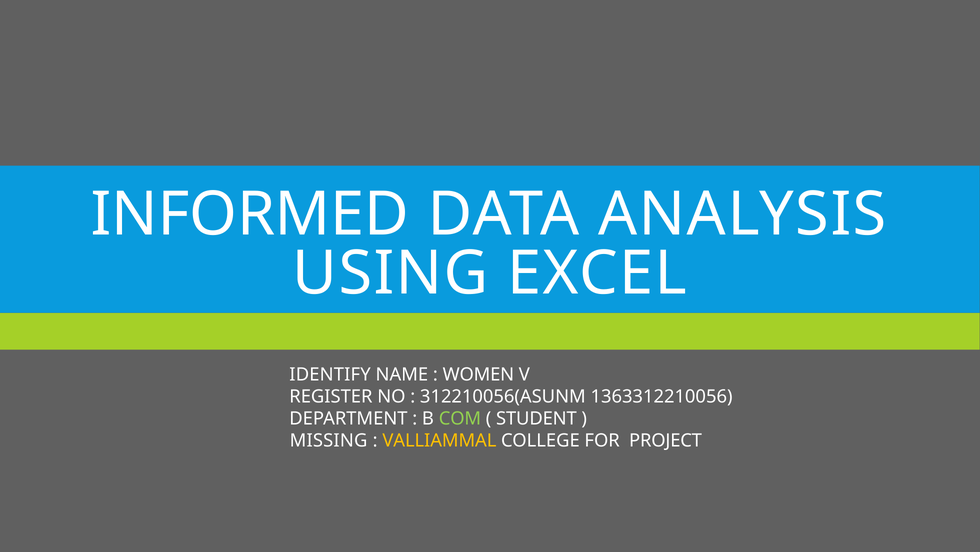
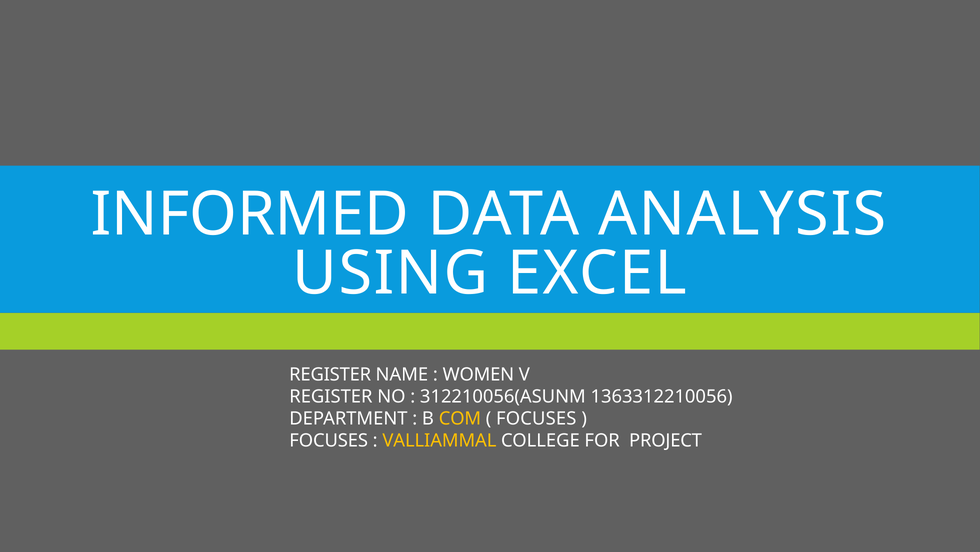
IDENTIFY at (330, 374): IDENTIFY -> REGISTER
COM colour: light green -> yellow
STUDENT at (536, 418): STUDENT -> FOCUSES
MISSING at (329, 440): MISSING -> FOCUSES
